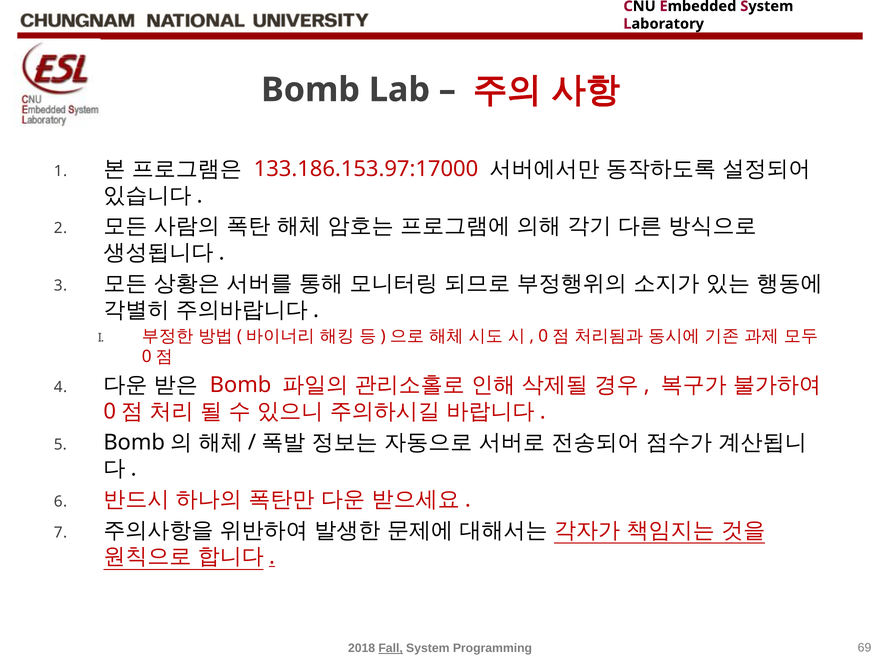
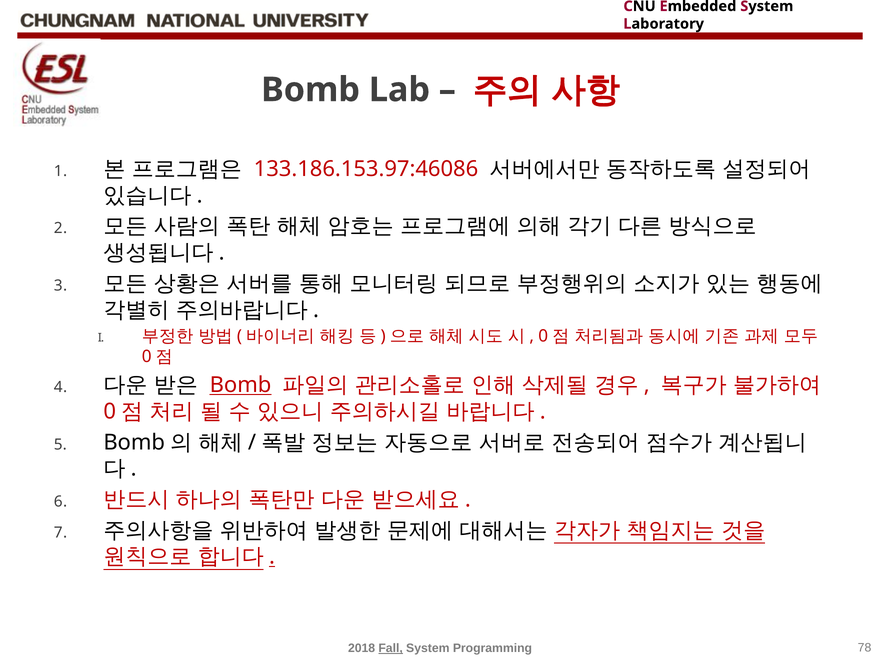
133.186.153.97:17000: 133.186.153.97:17000 -> 133.186.153.97:46086
Bomb at (241, 385) underline: none -> present
69: 69 -> 78
